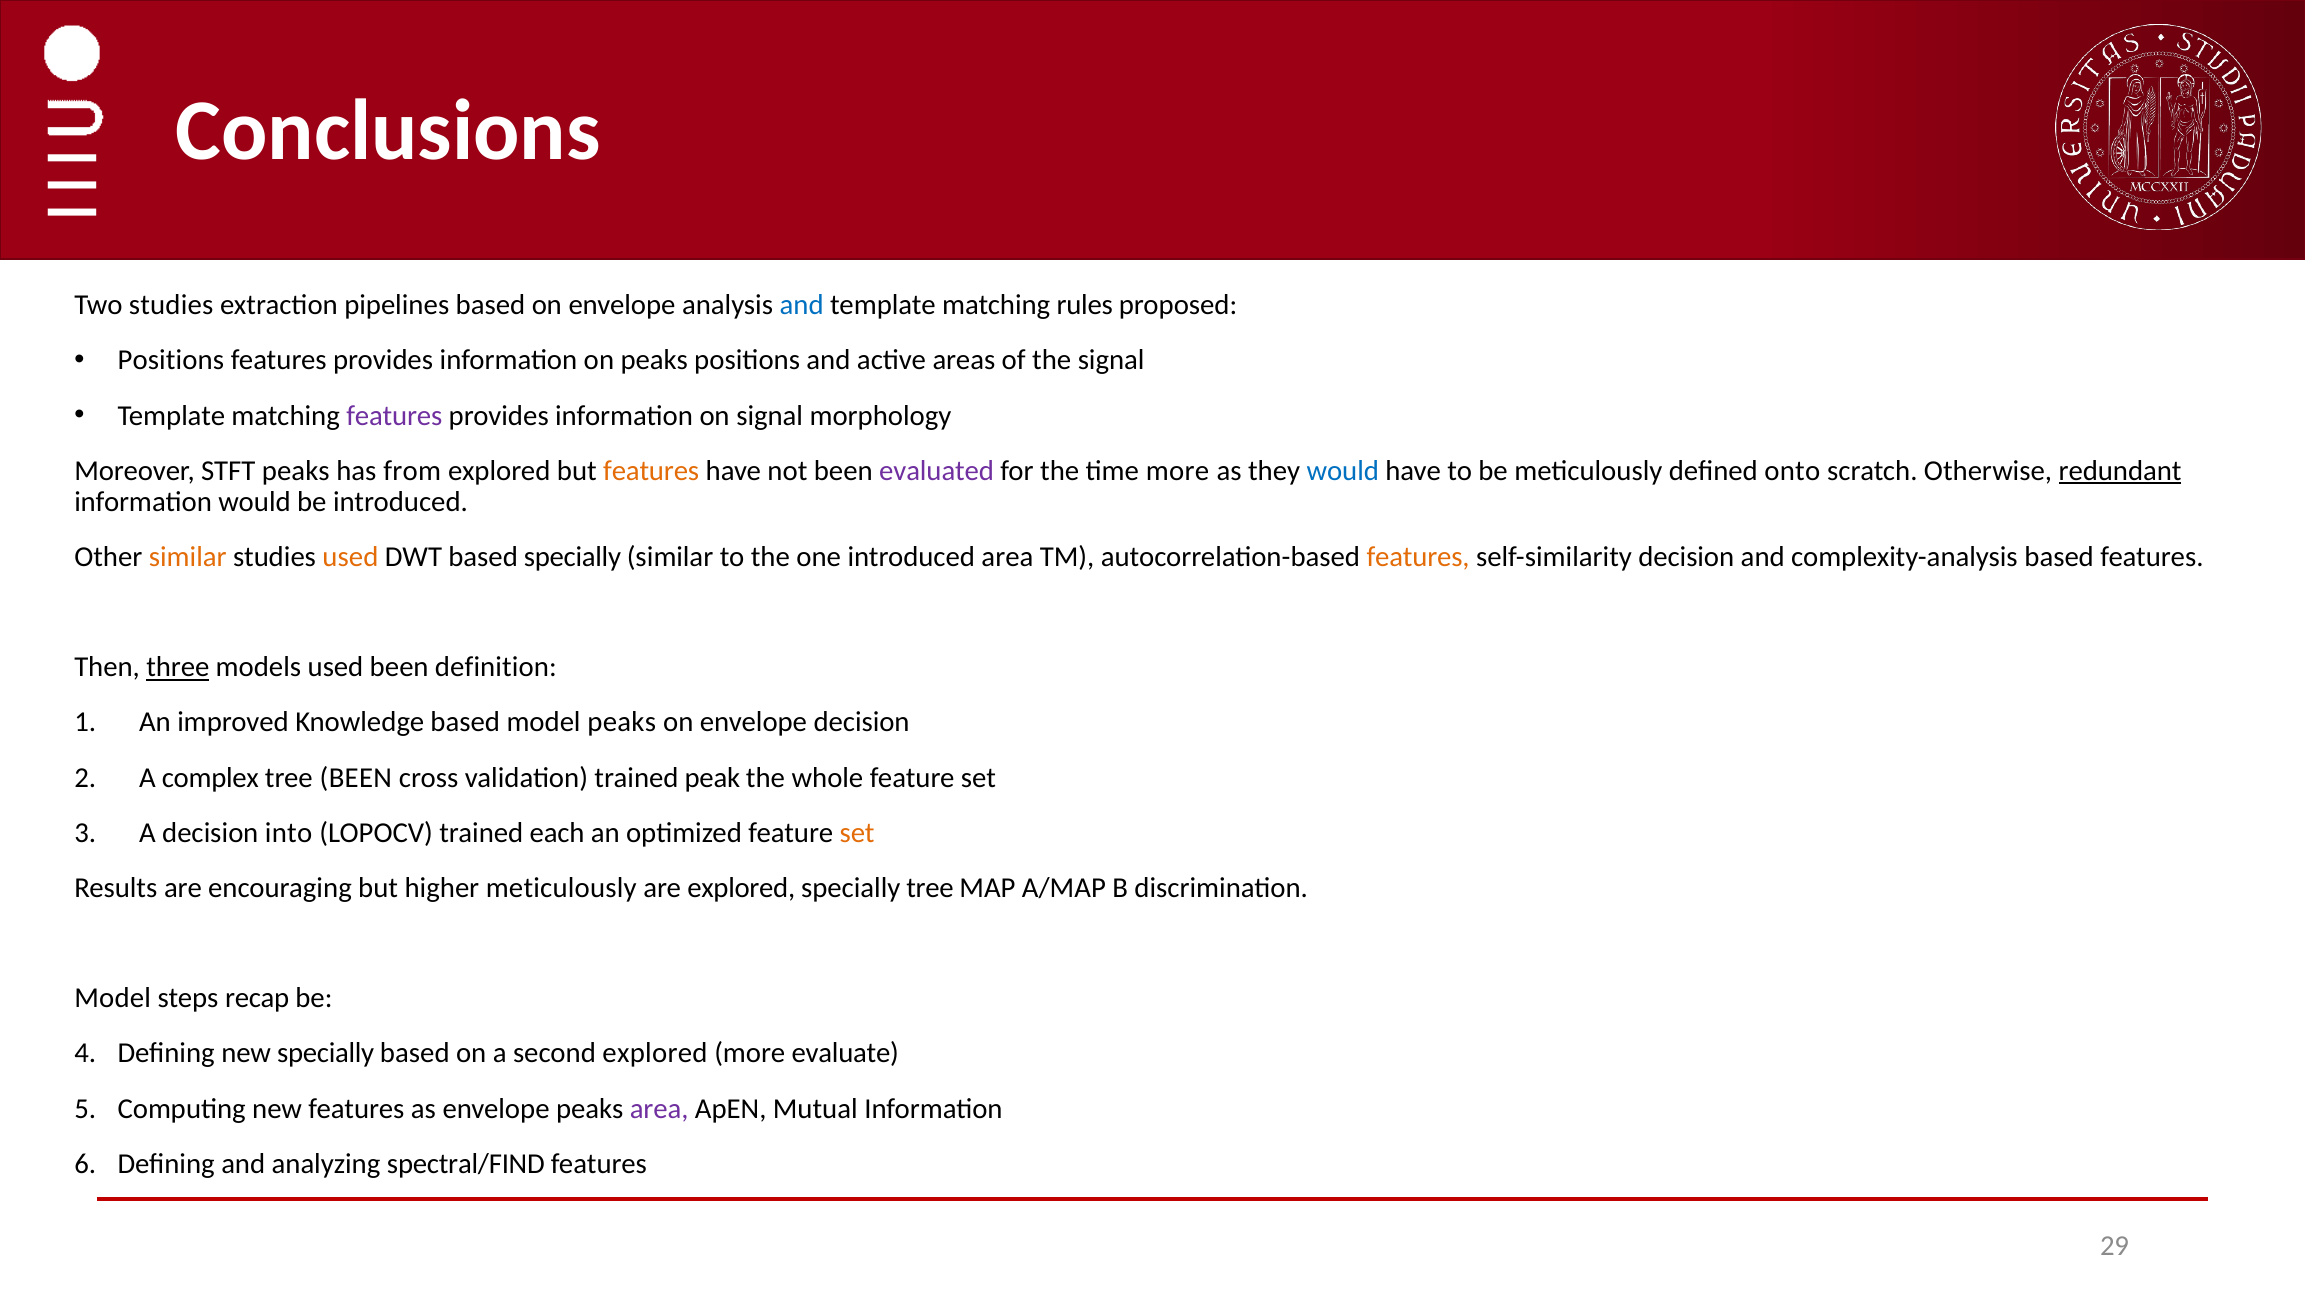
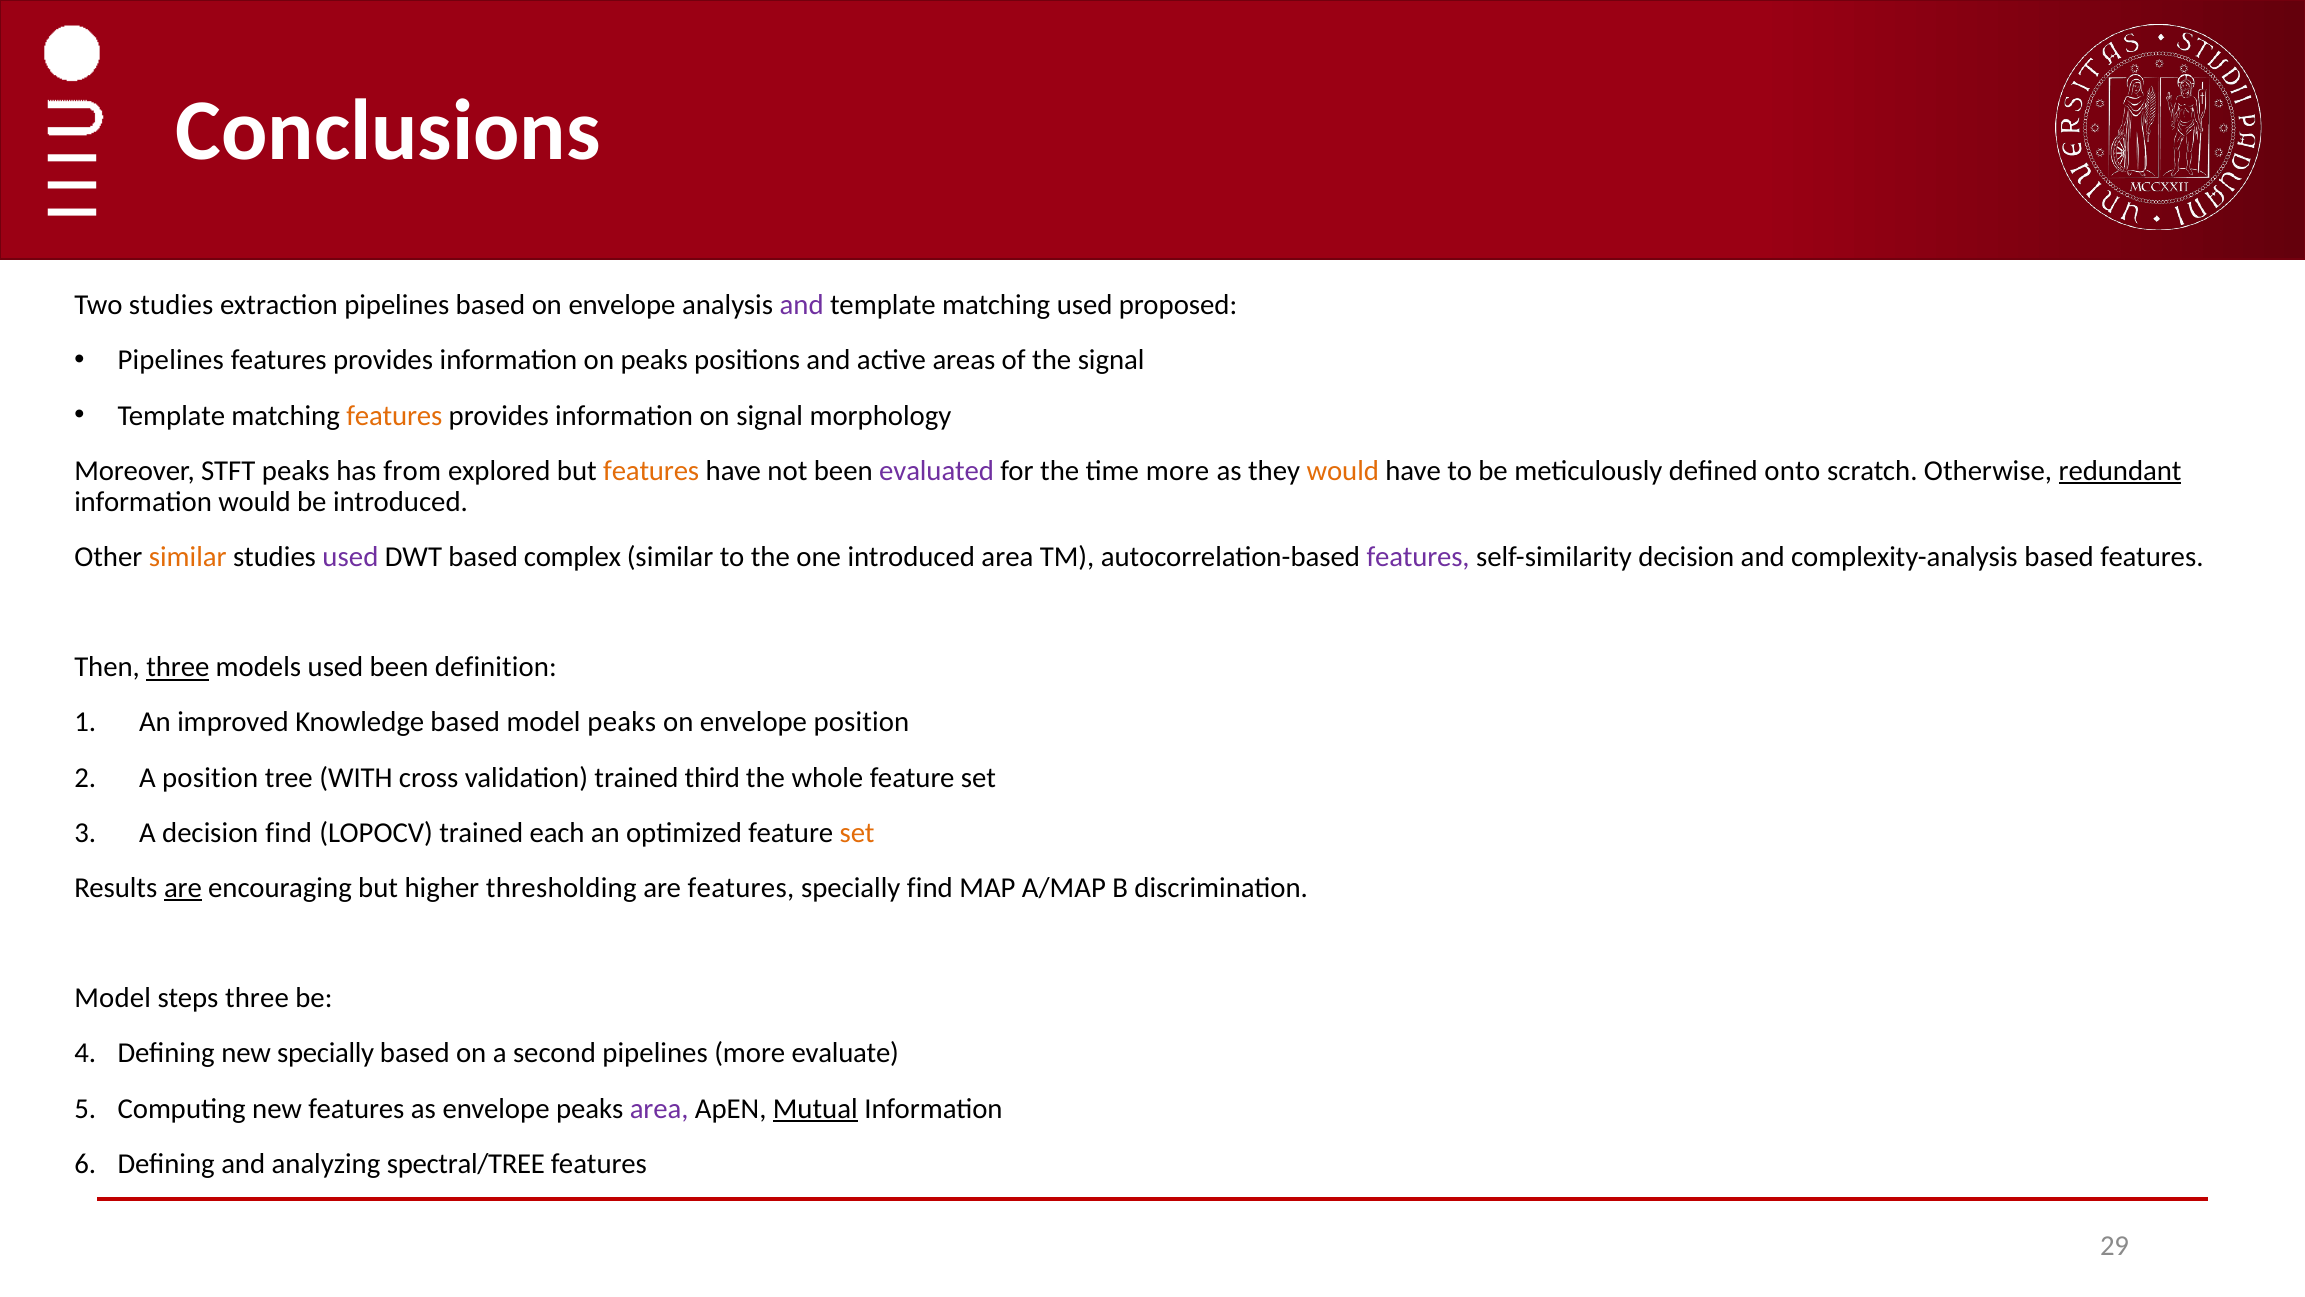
and at (802, 305) colour: blue -> purple
matching rules: rules -> used
Positions at (171, 360): Positions -> Pipelines
features at (394, 415) colour: purple -> orange
would at (1343, 471) colour: blue -> orange
used at (350, 557) colour: orange -> purple
based specially: specially -> complex
features at (1418, 557) colour: orange -> purple
envelope decision: decision -> position
A complex: complex -> position
tree BEEN: BEEN -> WITH
peak: peak -> third
decision into: into -> find
are at (183, 888) underline: none -> present
higher meticulously: meticulously -> thresholding
are explored: explored -> features
specially tree: tree -> find
steps recap: recap -> three
second explored: explored -> pipelines
Mutual underline: none -> present
spectral/FIND: spectral/FIND -> spectral/TREE
